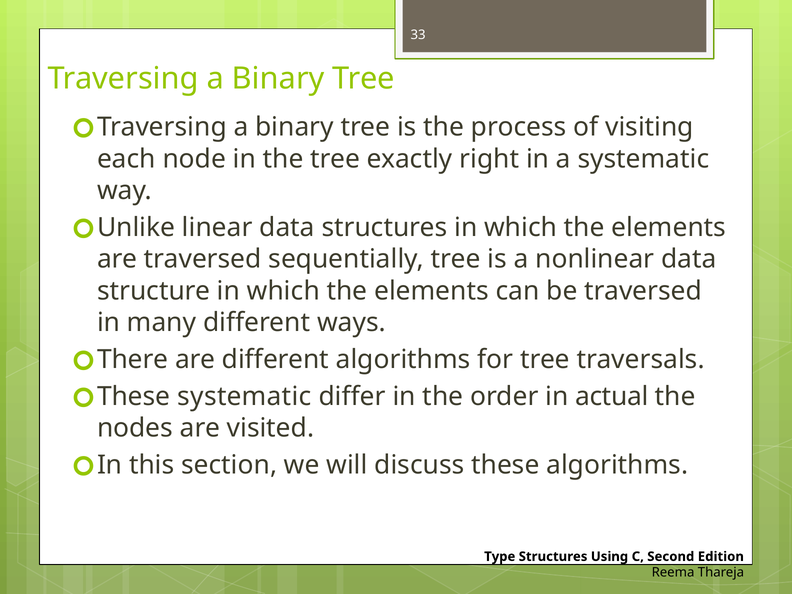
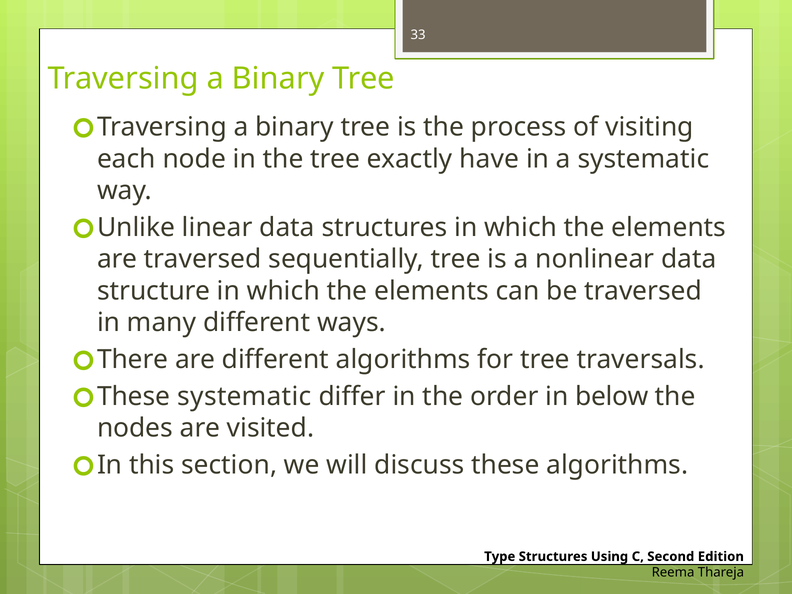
right: right -> have
actual: actual -> below
